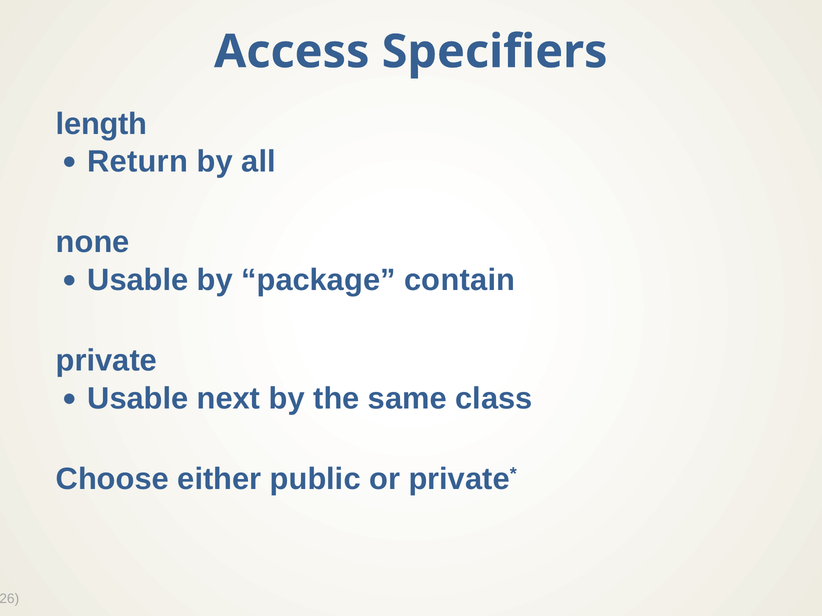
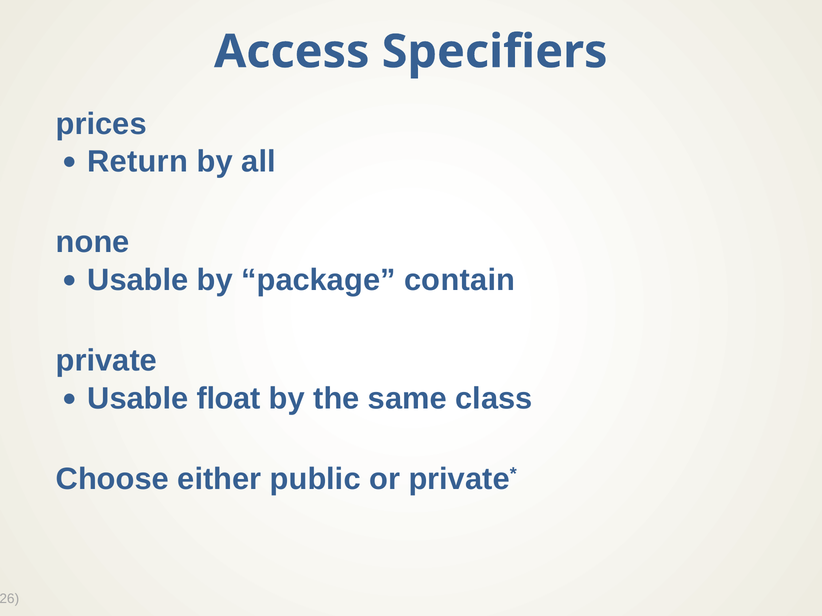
length: length -> prices
next: next -> float
